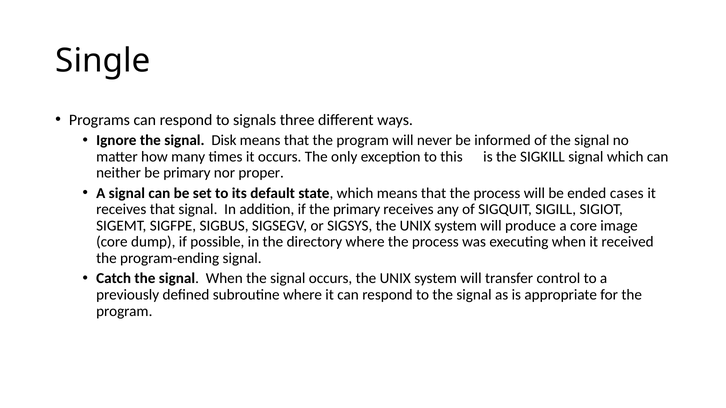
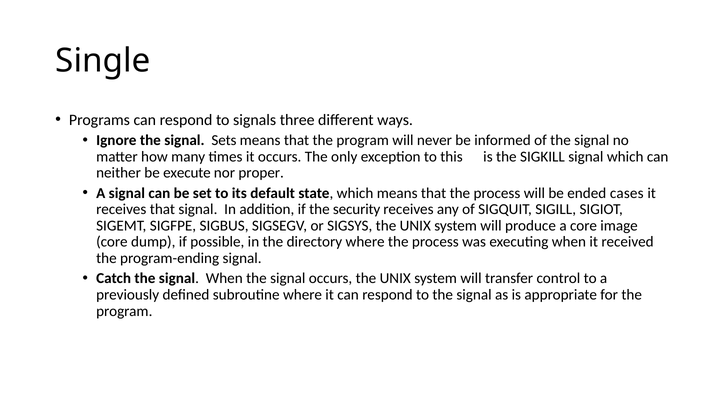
Disk: Disk -> Sets
be primary: primary -> execute
the primary: primary -> security
